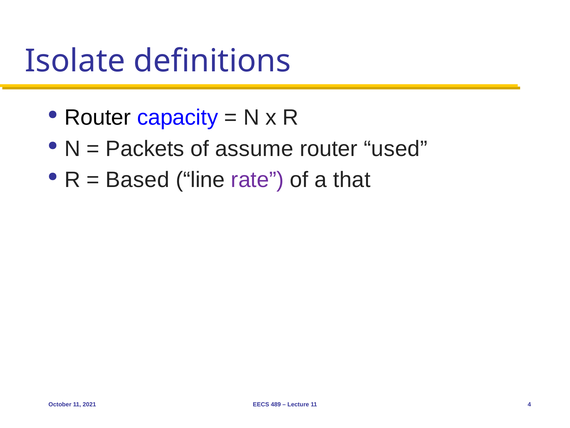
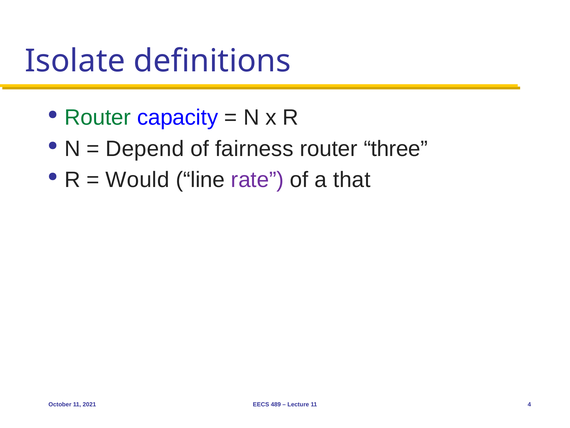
Router at (98, 117) colour: black -> green
Packets: Packets -> Depend
assume: assume -> fairness
used: used -> three
Based: Based -> Would
